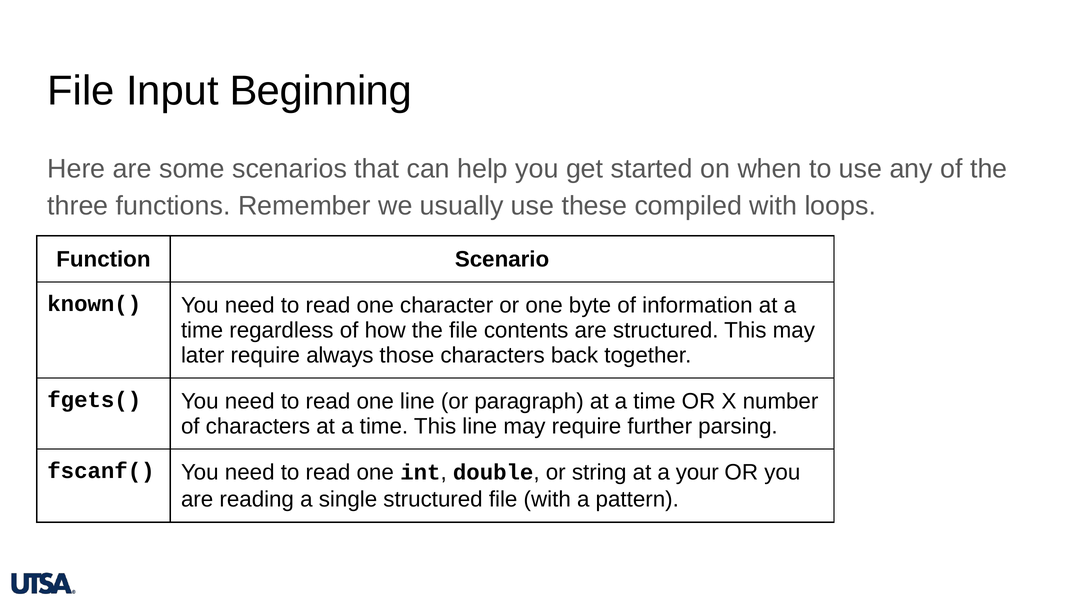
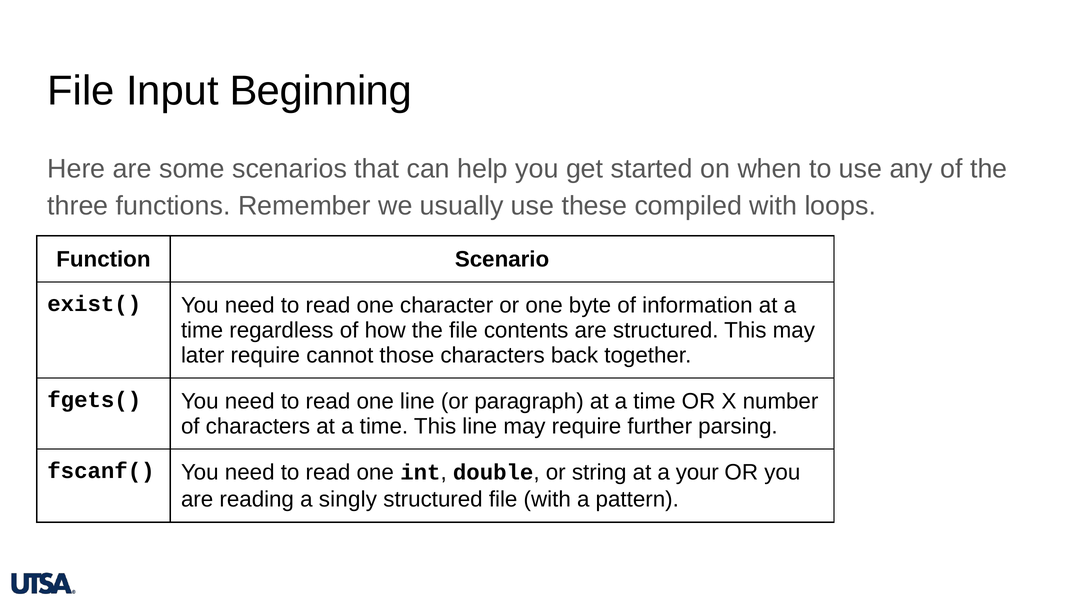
known(: known( -> exist(
always: always -> cannot
single: single -> singly
